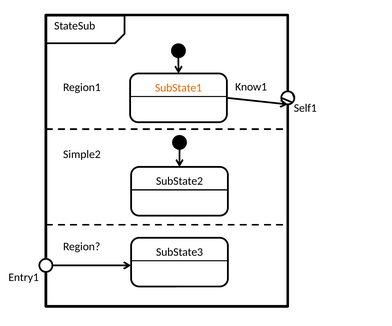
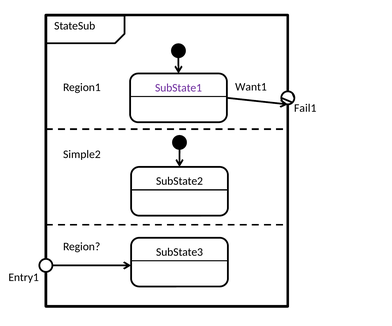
Know1: Know1 -> Want1
SubState1 colour: orange -> purple
Self1: Self1 -> Fail1
